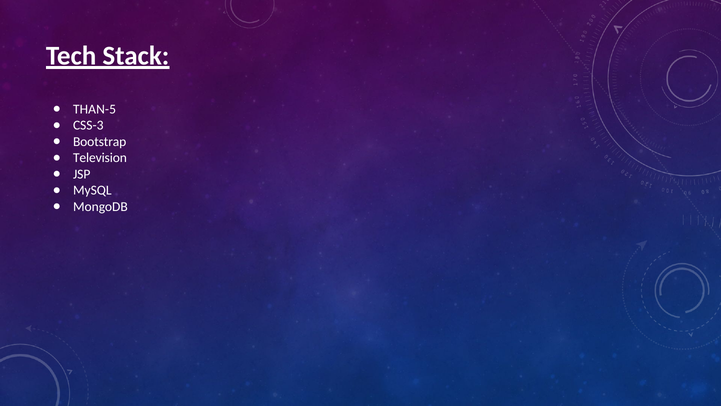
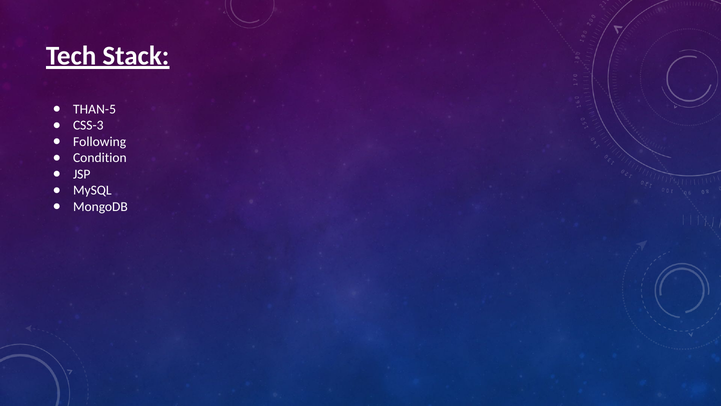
Bootstrap: Bootstrap -> Following
Television: Television -> Condition
